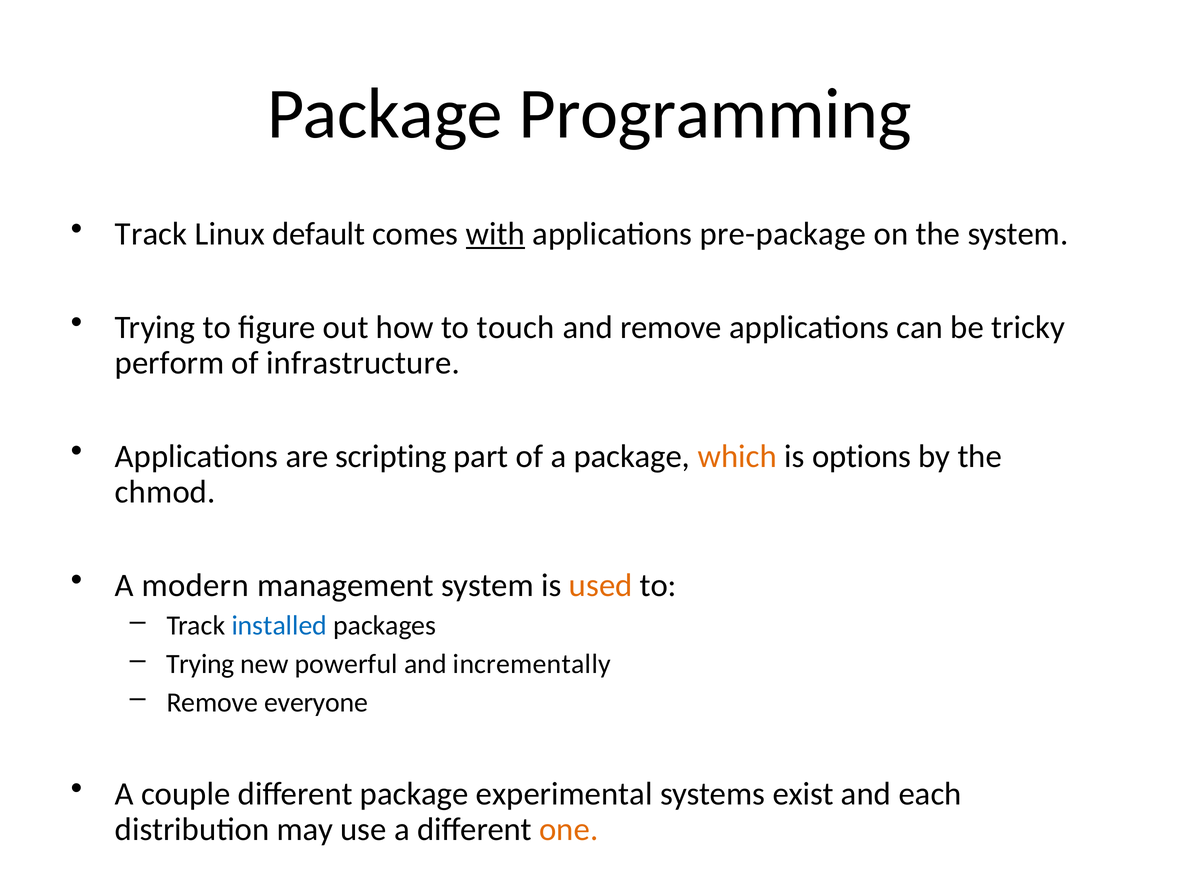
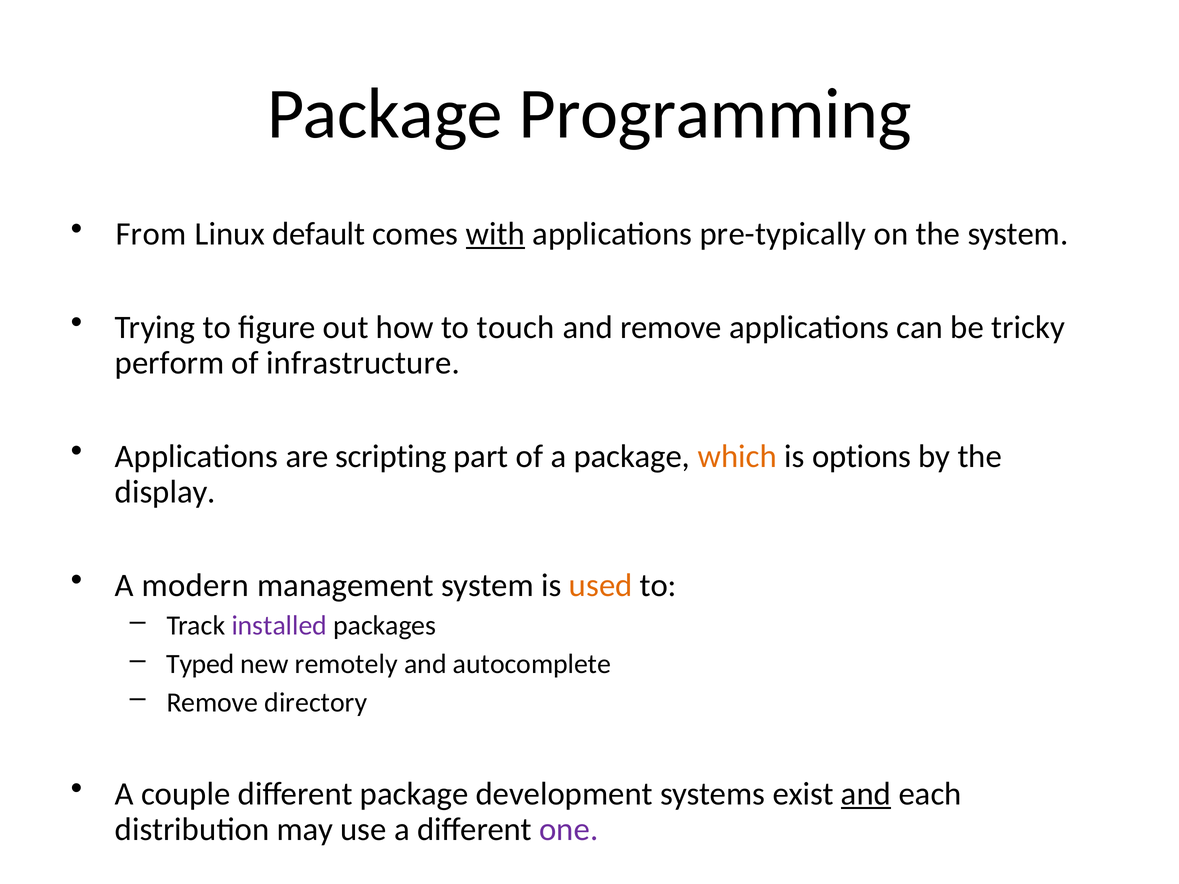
Track at (151, 234): Track -> From
pre-package: pre-package -> pre-typically
chmod: chmod -> display
installed colour: blue -> purple
Trying at (200, 664): Trying -> Typed
powerful: powerful -> remotely
incrementally: incrementally -> autocomplete
everyone: everyone -> directory
experimental: experimental -> development
and at (866, 794) underline: none -> present
one colour: orange -> purple
